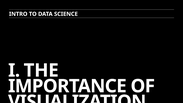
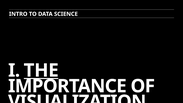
THE underline: none -> present
